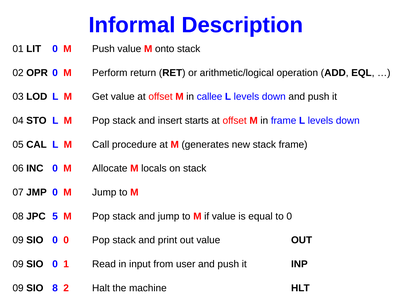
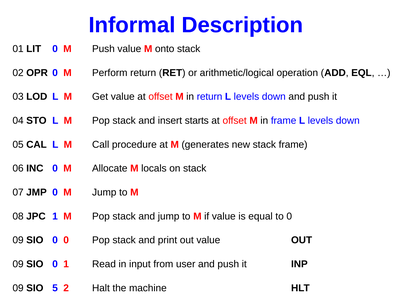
in callee: callee -> return
JPC 5: 5 -> 1
8: 8 -> 5
